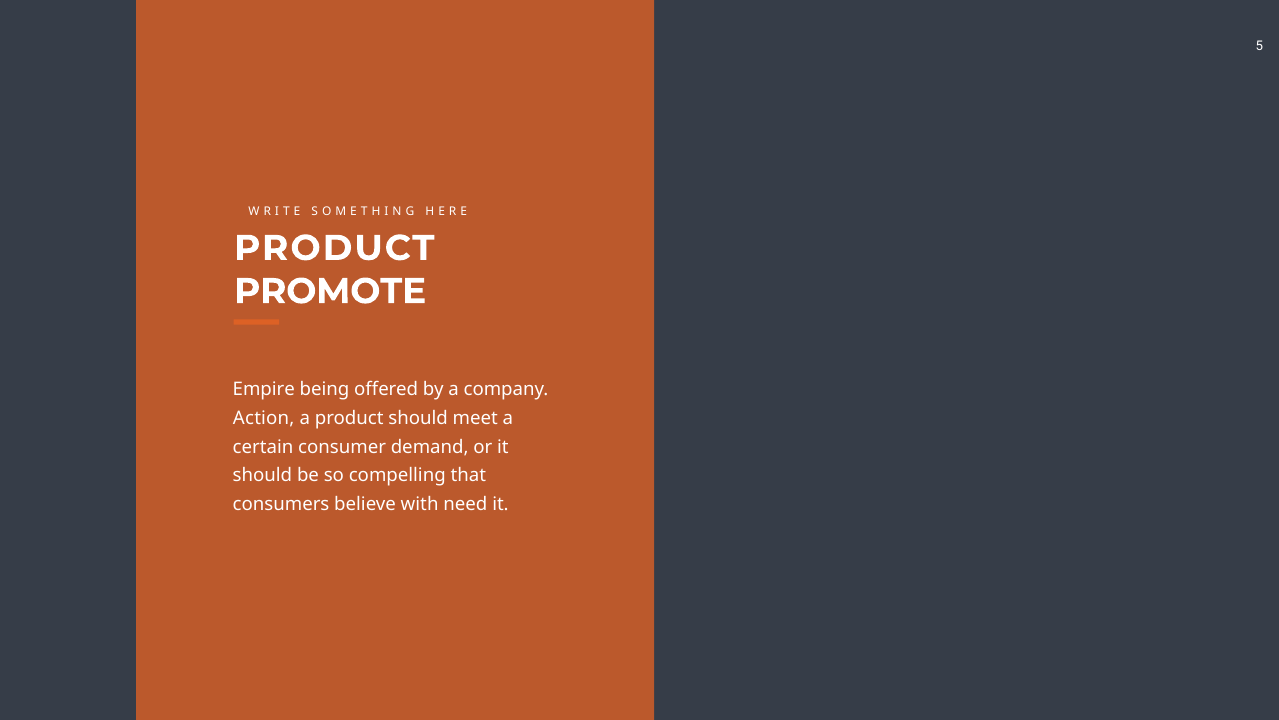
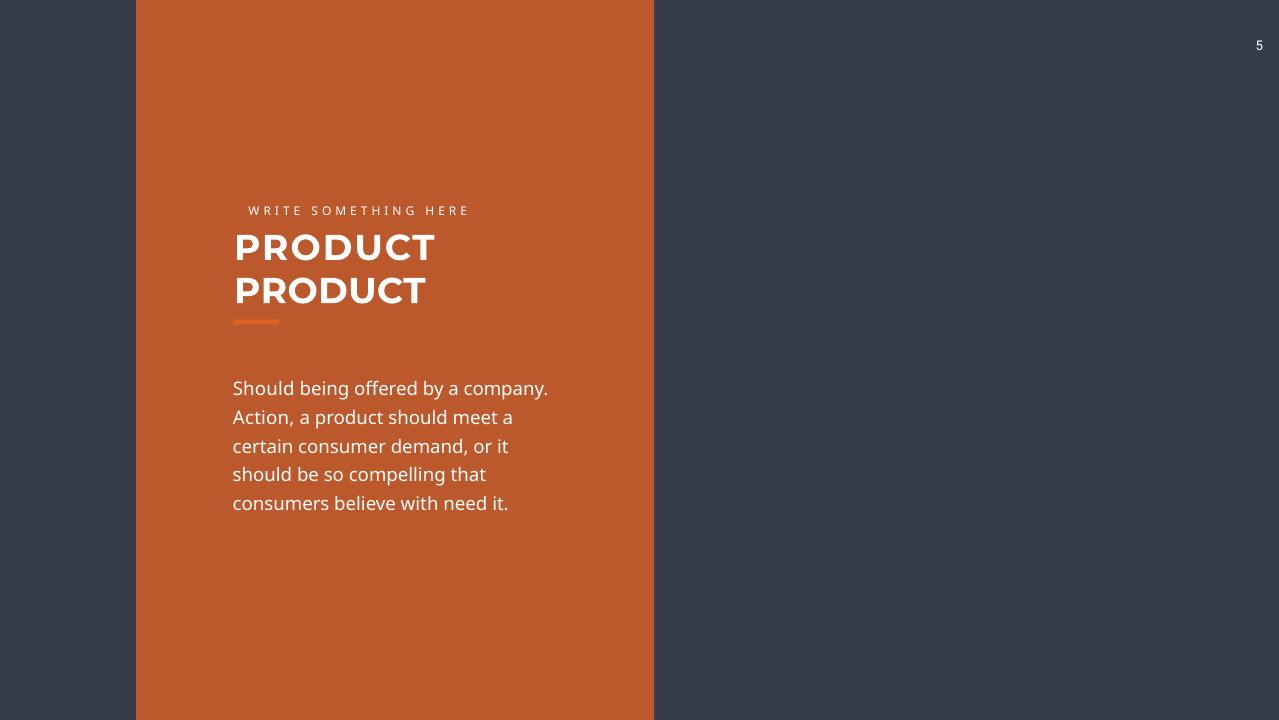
PROMOTE at (330, 291): PROMOTE -> PRODUCT
Empire at (264, 390): Empire -> Should
